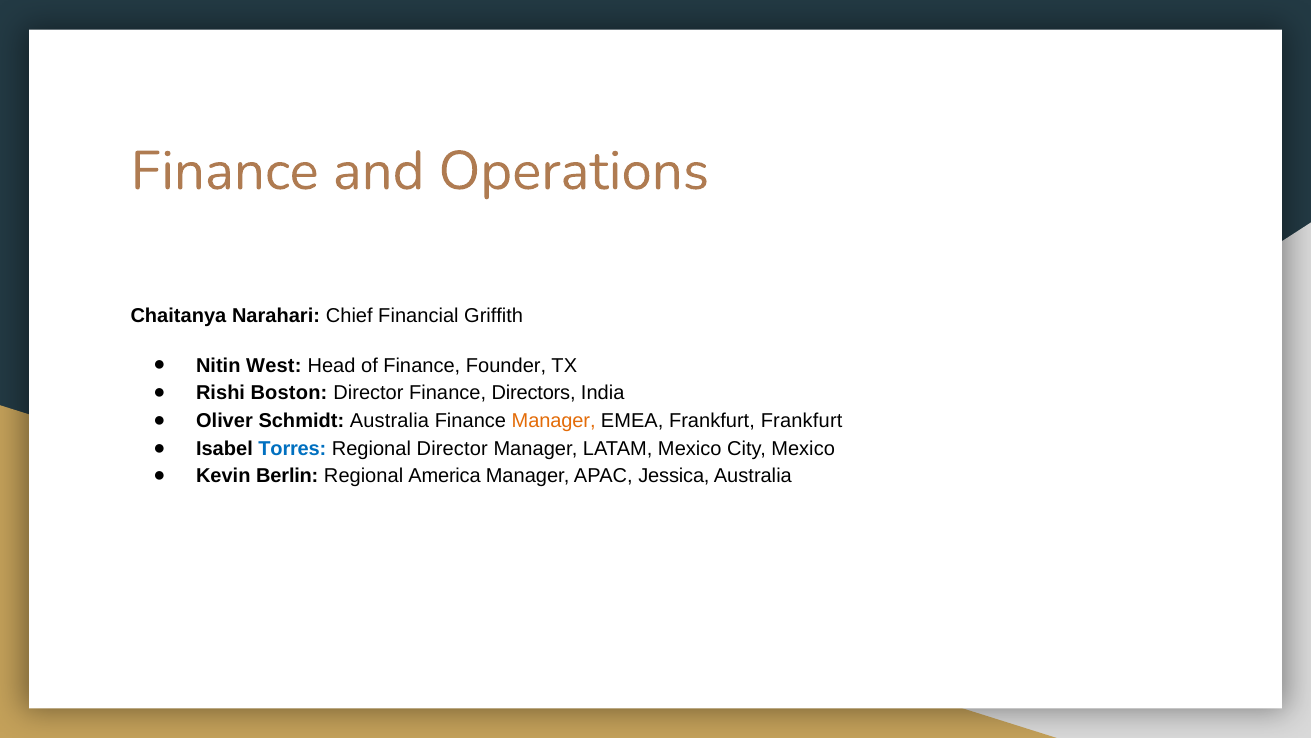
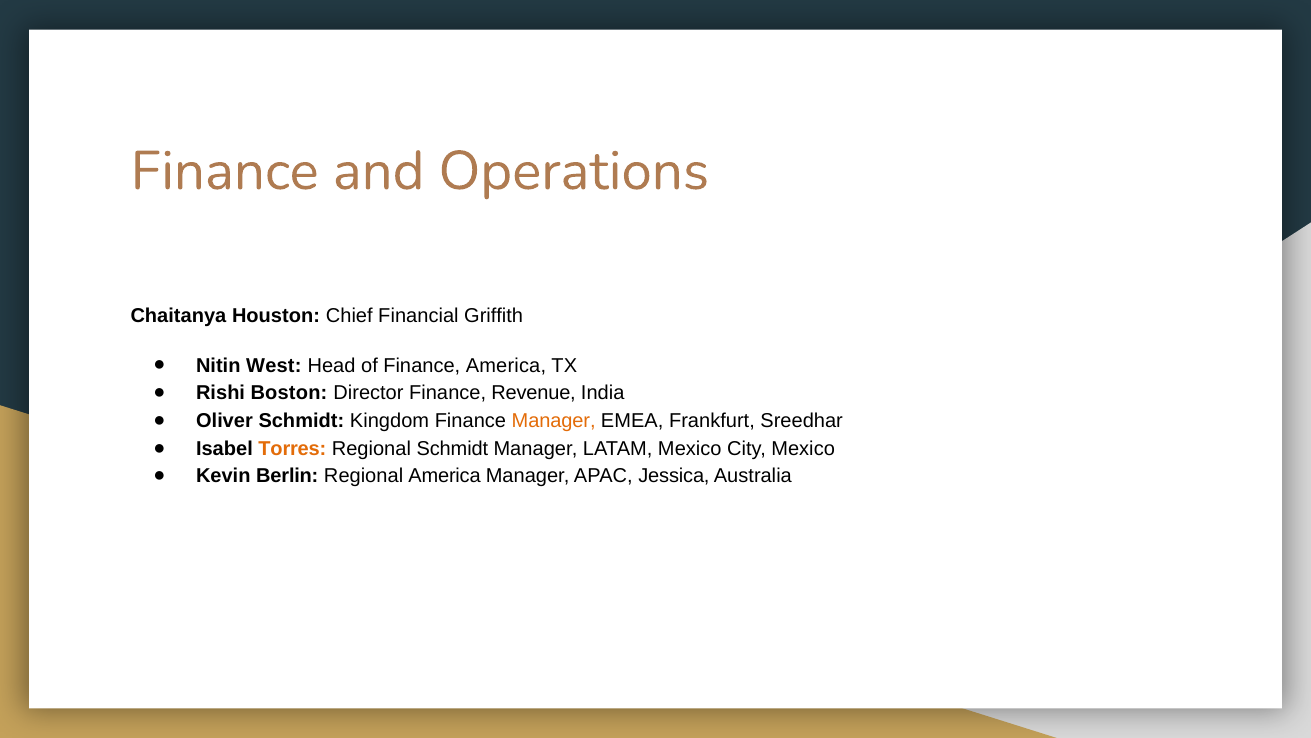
Narahari: Narahari -> Houston
Finance Founder: Founder -> America
Directors: Directors -> Revenue
Schmidt Australia: Australia -> Kingdom
Frankfurt Frankfurt: Frankfurt -> Sreedhar
Torres colour: blue -> orange
Regional Director: Director -> Schmidt
